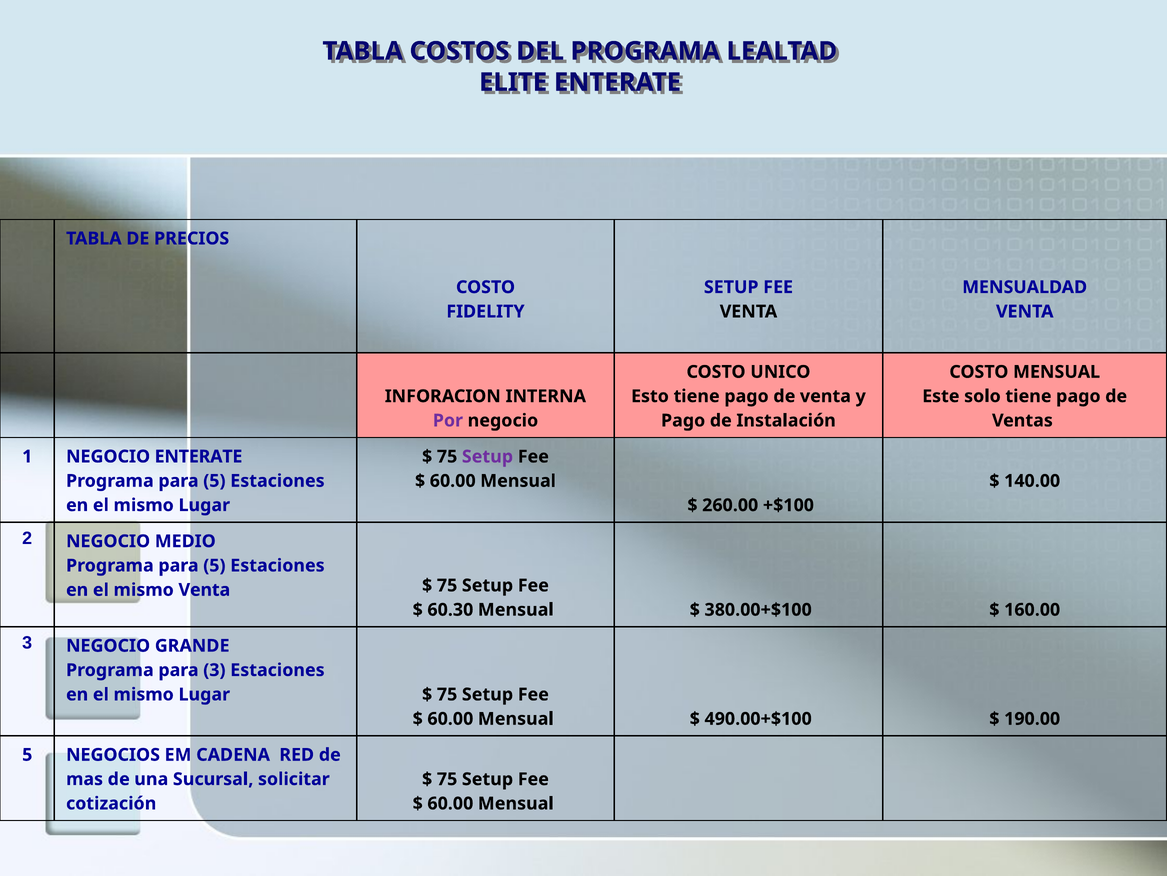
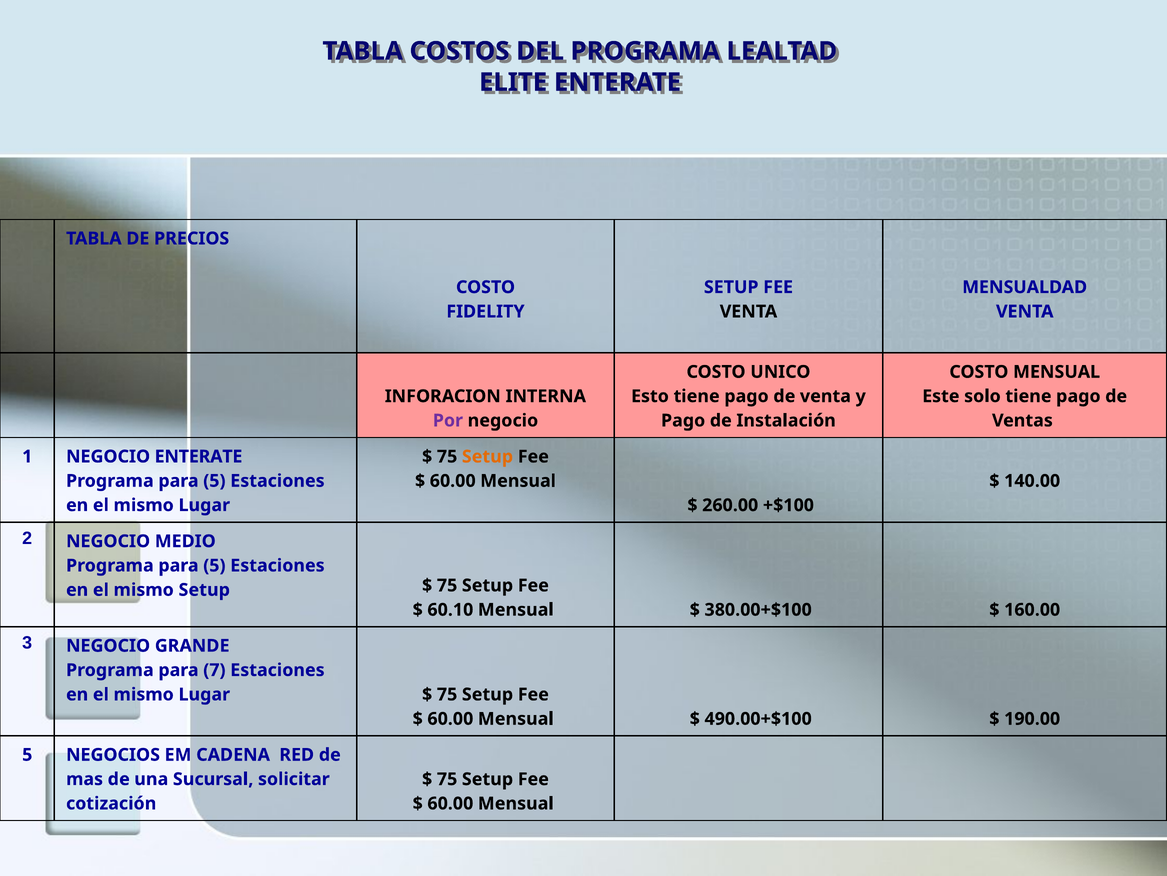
Setup at (487, 456) colour: purple -> orange
mismo Venta: Venta -> Setup
60.30: 60.30 -> 60.10
para 3: 3 -> 7
